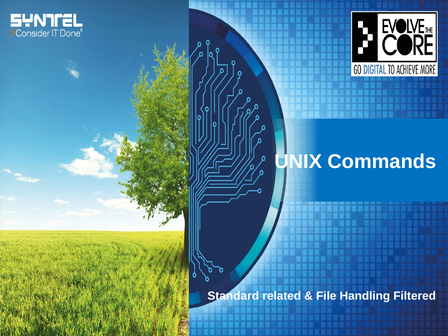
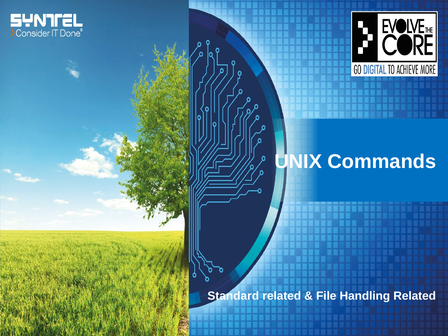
Handling Filtered: Filtered -> Related
